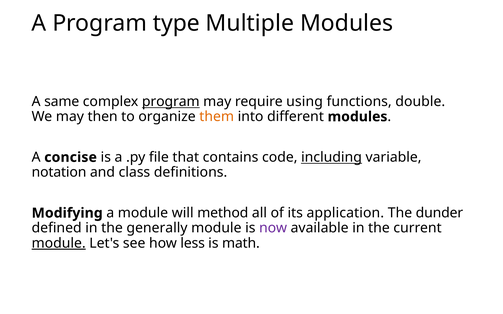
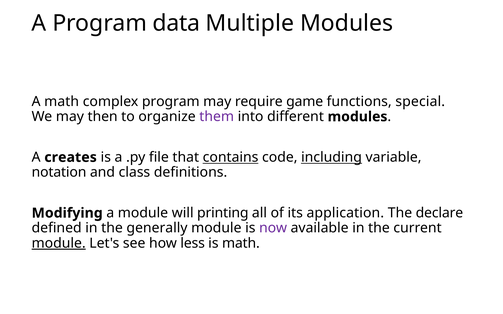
type: type -> data
A same: same -> math
program at (171, 102) underline: present -> none
using: using -> game
double: double -> special
them colour: orange -> purple
concise: concise -> creates
contains underline: none -> present
method: method -> printing
dunder: dunder -> declare
